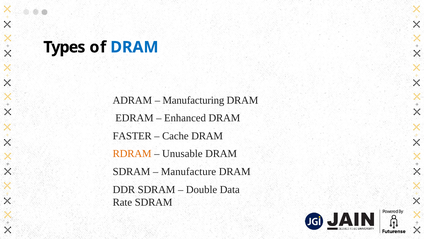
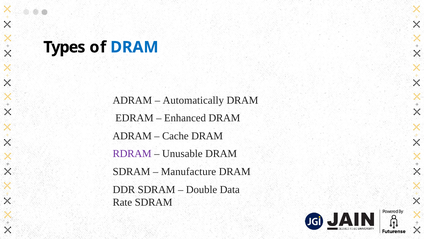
Manufacturing: Manufacturing -> Automatically
FASTER at (132, 136): FASTER -> ADRAM
RDRAM colour: orange -> purple
